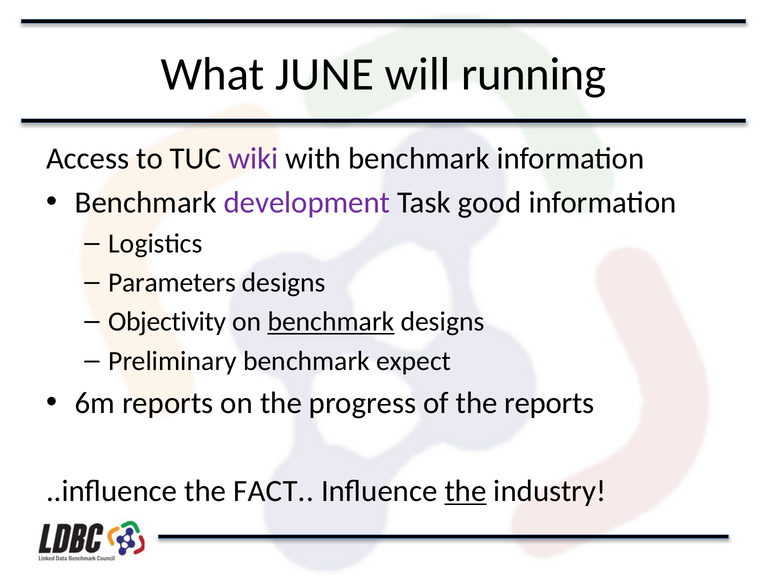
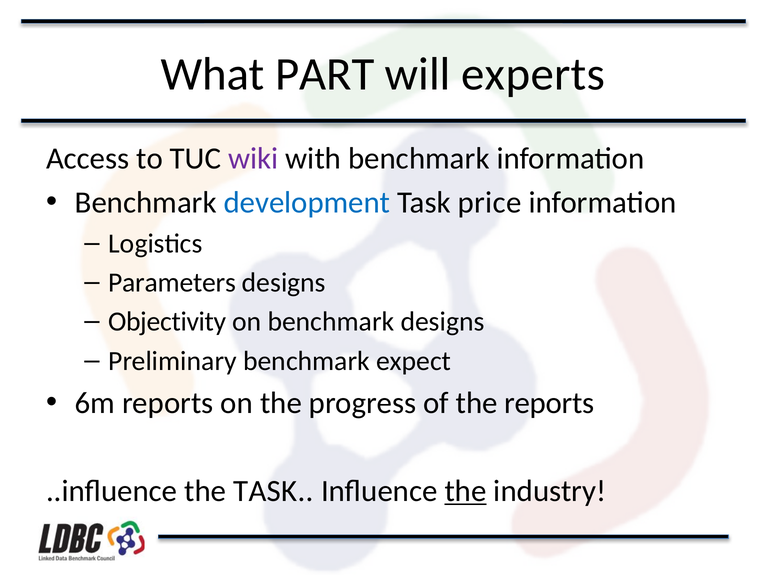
JUNE: JUNE -> PART
running: running -> experts
development colour: purple -> blue
good: good -> price
benchmark at (331, 322) underline: present -> none
the FACT: FACT -> TASK
